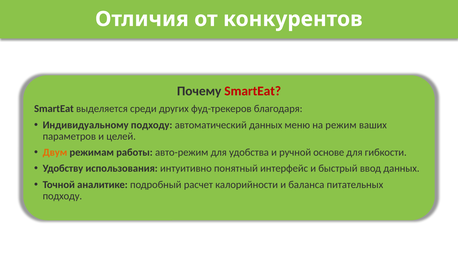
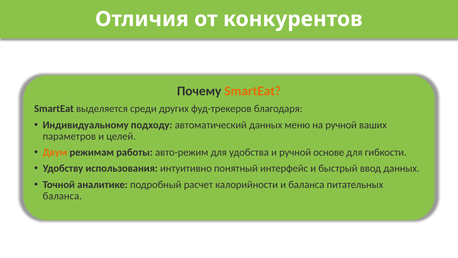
SmartEat at (253, 91) colour: red -> orange
на режим: режим -> ручной
подходу at (62, 196): подходу -> баланса
